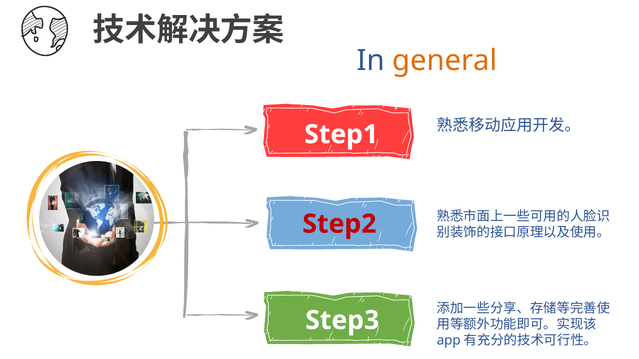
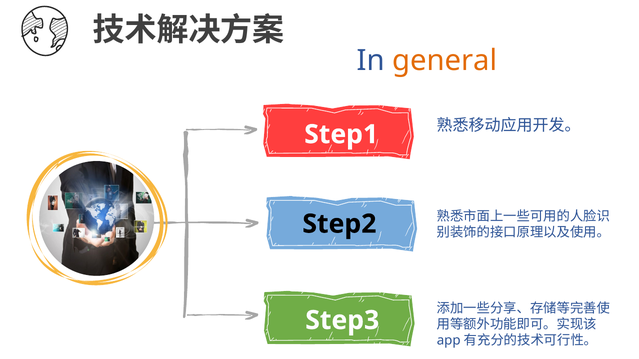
Step2 colour: red -> black
